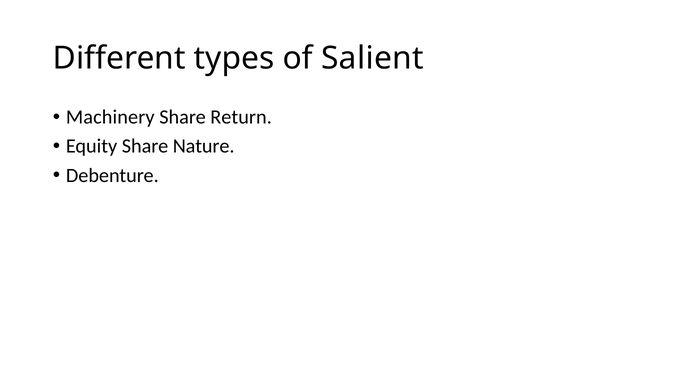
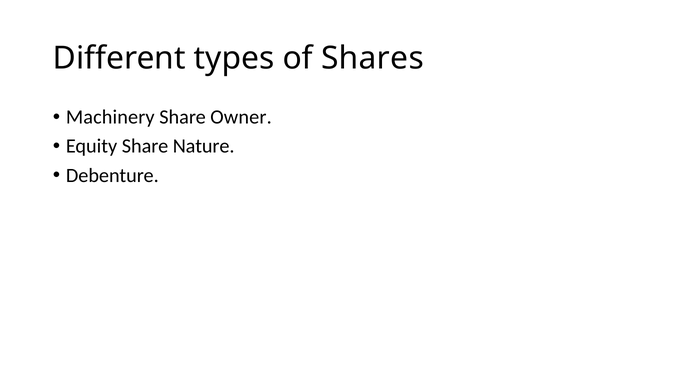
Salient: Salient -> Shares
Return: Return -> Owner
